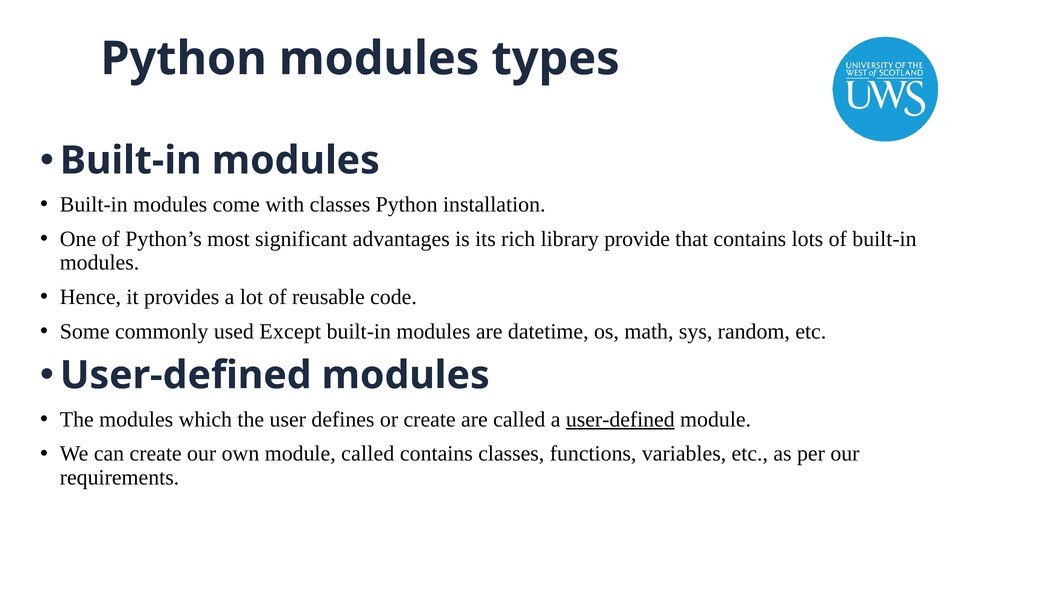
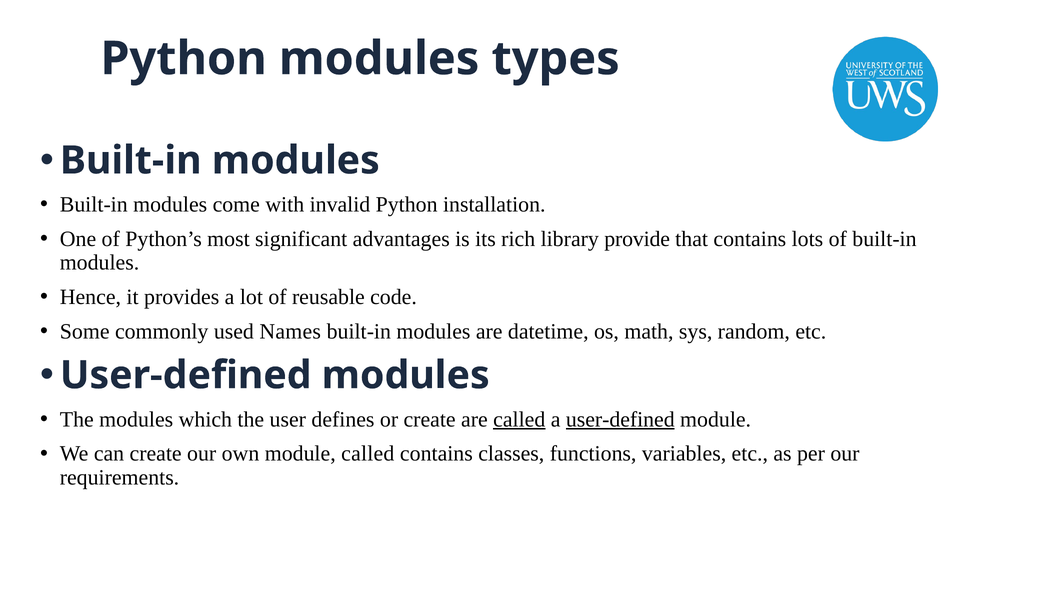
with classes: classes -> invalid
Except: Except -> Names
called at (519, 419) underline: none -> present
